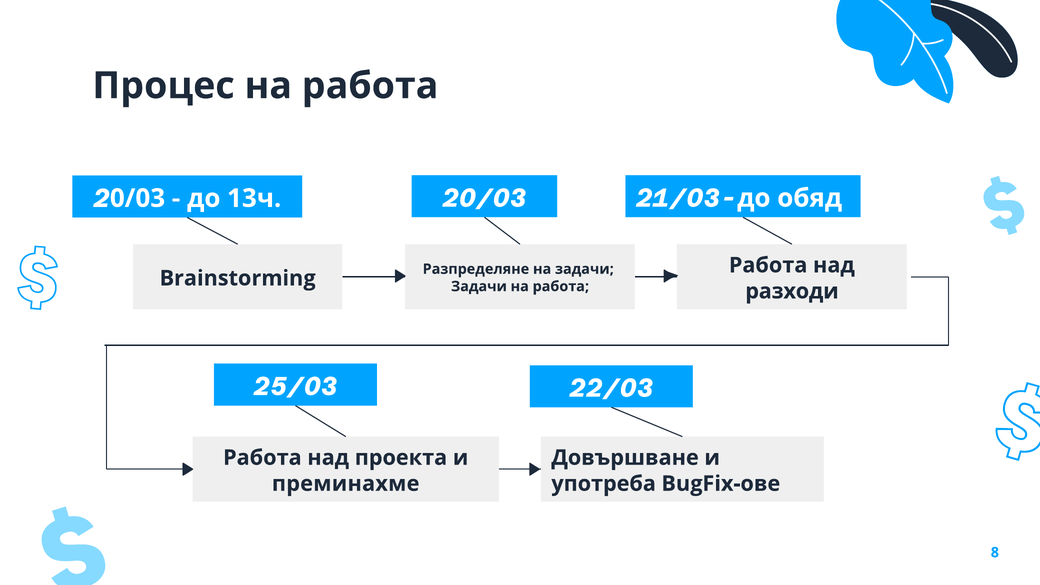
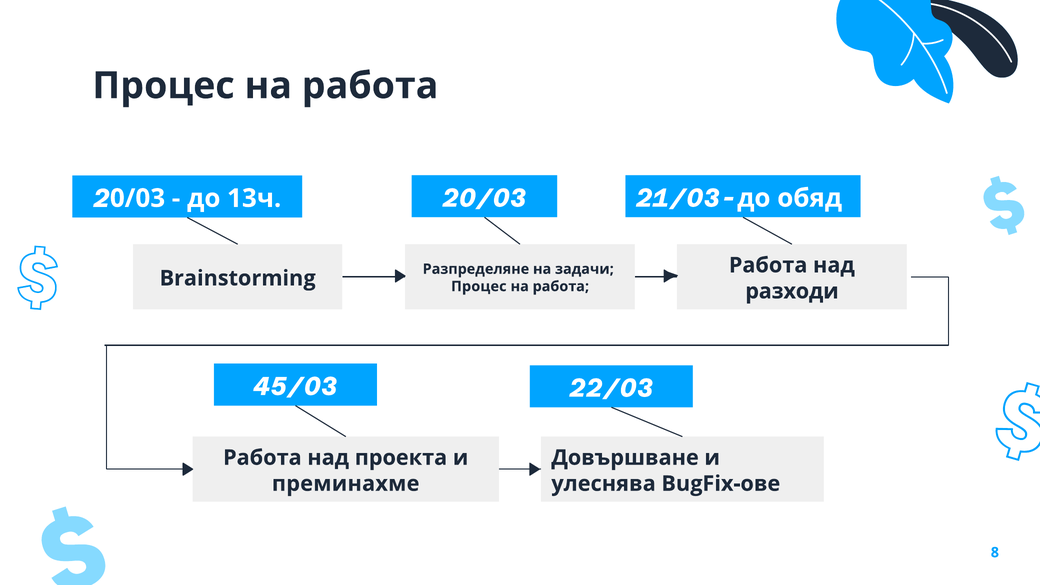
Задачи at (479, 286): Задачи -> Процес
25/03: 25/03 -> 45/03
употреба: употреба -> улеснява
